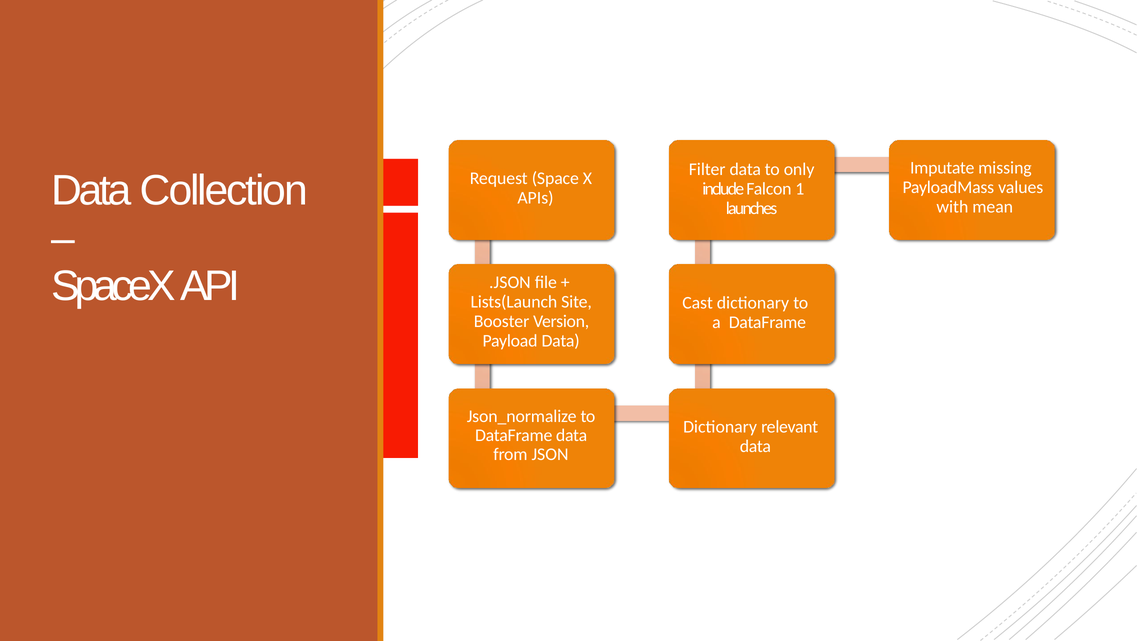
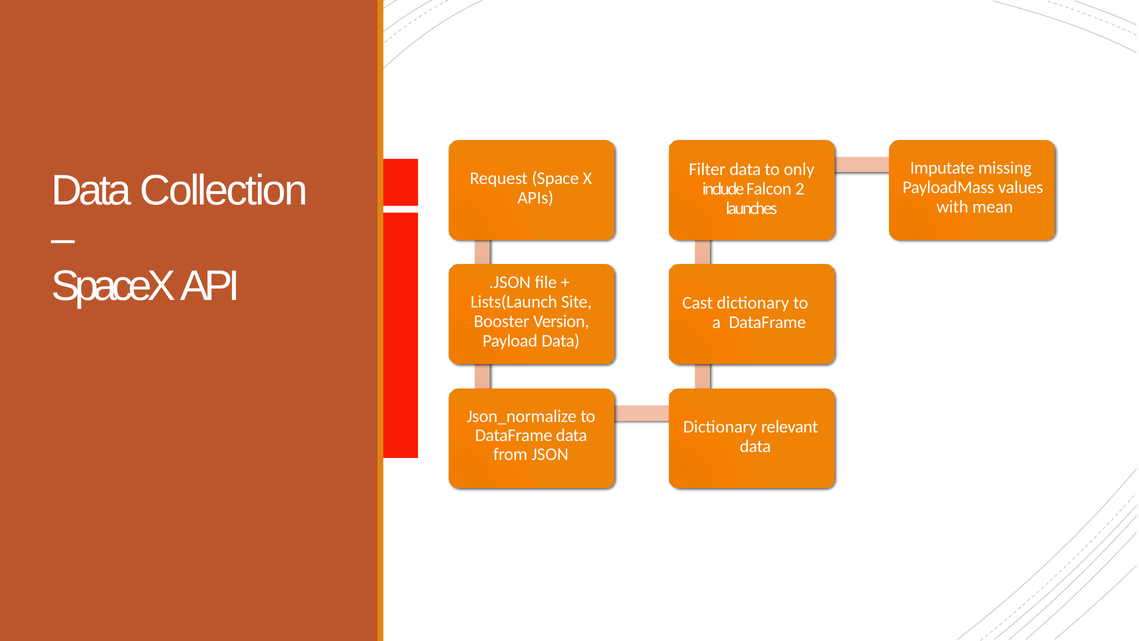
1: 1 -> 2
